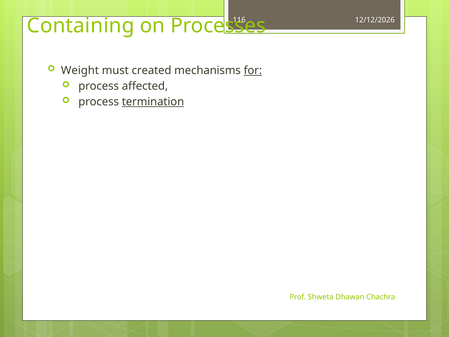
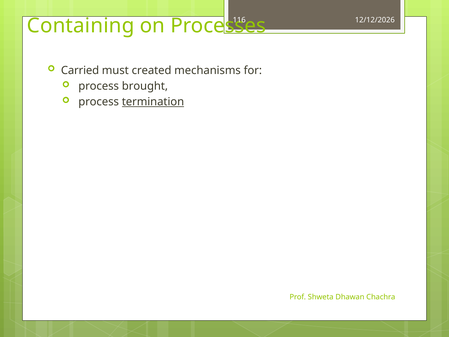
Weight: Weight -> Carried
for underline: present -> none
affected: affected -> brought
